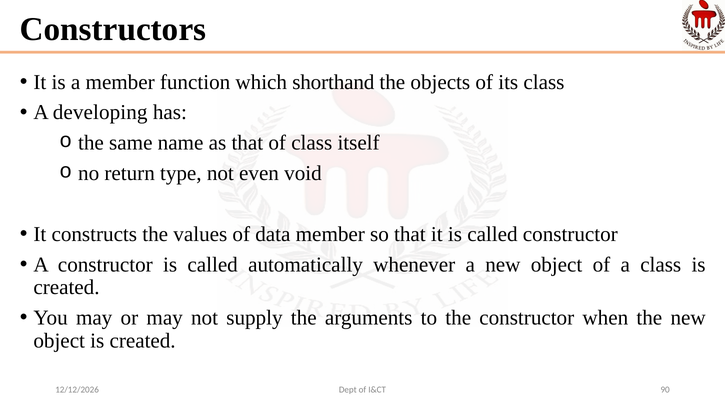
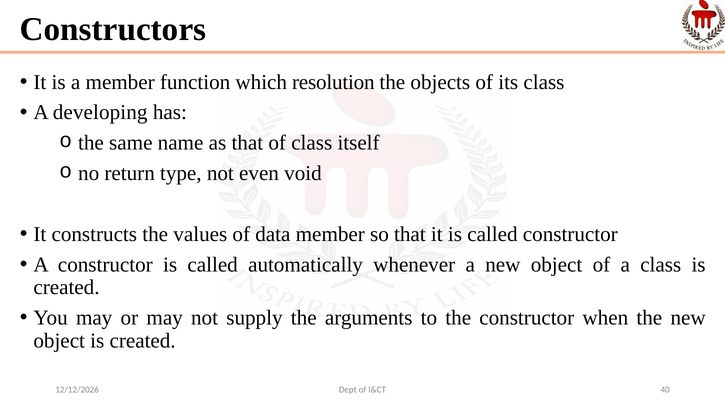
shorthand: shorthand -> resolution
90: 90 -> 40
